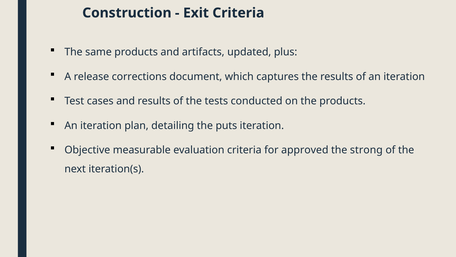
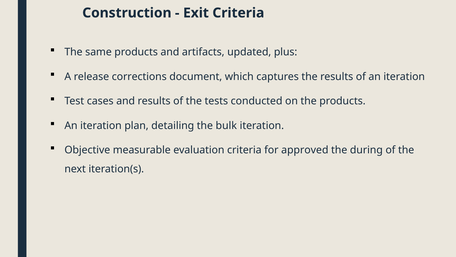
puts: puts -> bulk
strong: strong -> during
